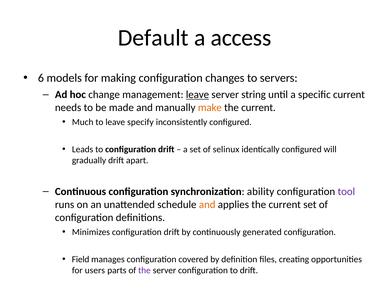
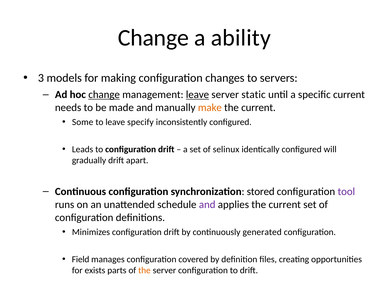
Default at (153, 38): Default -> Change
access: access -> ability
6: 6 -> 3
change at (104, 95) underline: none -> present
string: string -> static
Much: Much -> Some
ability: ability -> stored
and at (207, 204) colour: orange -> purple
users: users -> exists
the at (144, 270) colour: purple -> orange
